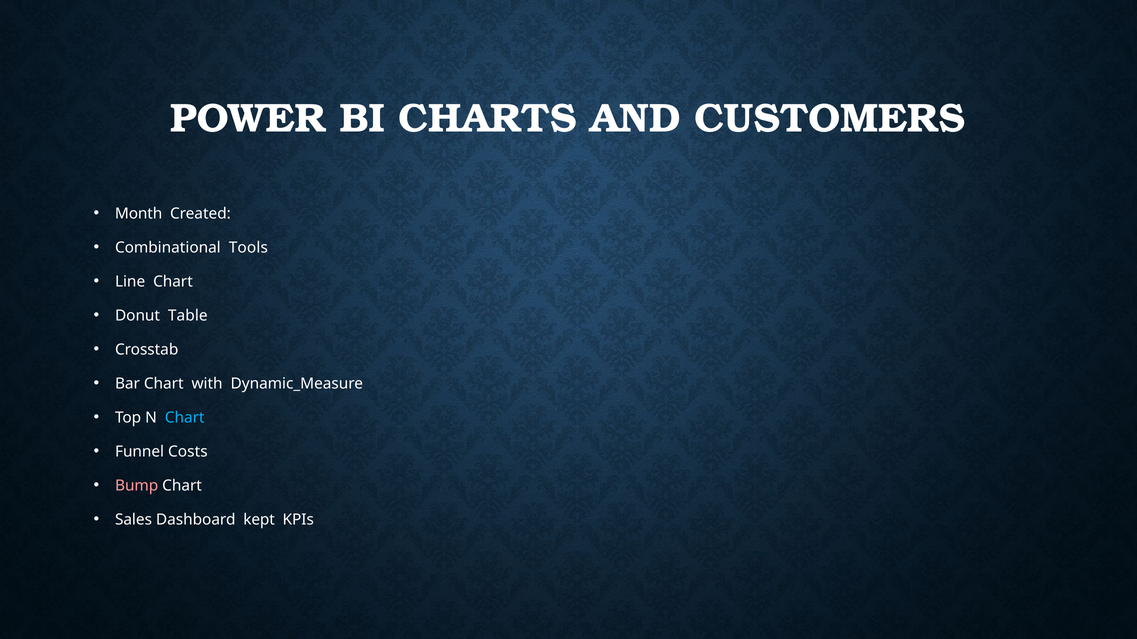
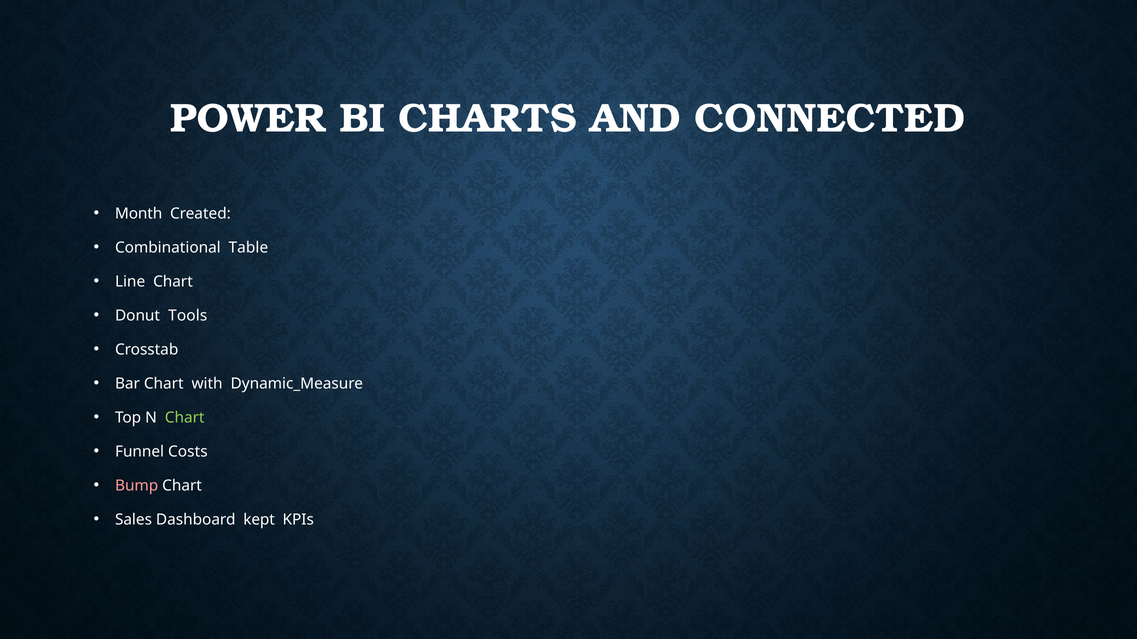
CUSTOMERS: CUSTOMERS -> CONNECTED
Tools: Tools -> Table
Table: Table -> Tools
Chart at (185, 418) colour: light blue -> light green
